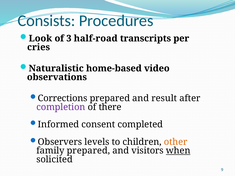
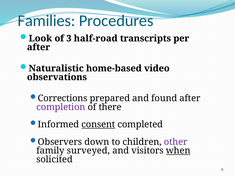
Consists: Consists -> Families
cries at (39, 47): cries -> after
result: result -> found
consent underline: none -> present
levels: levels -> down
other colour: orange -> purple
family prepared: prepared -> surveyed
